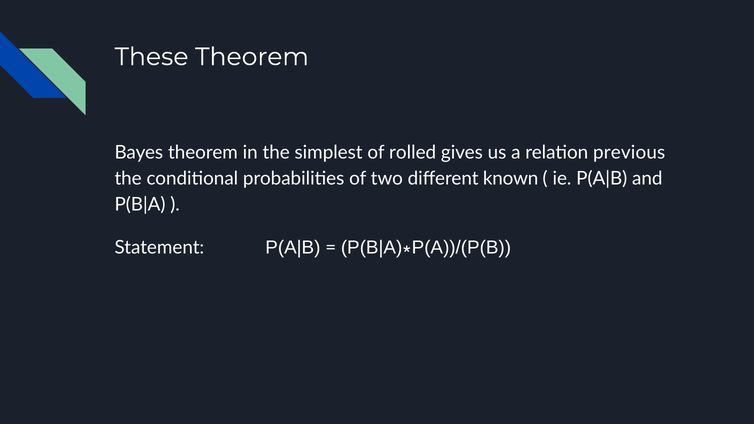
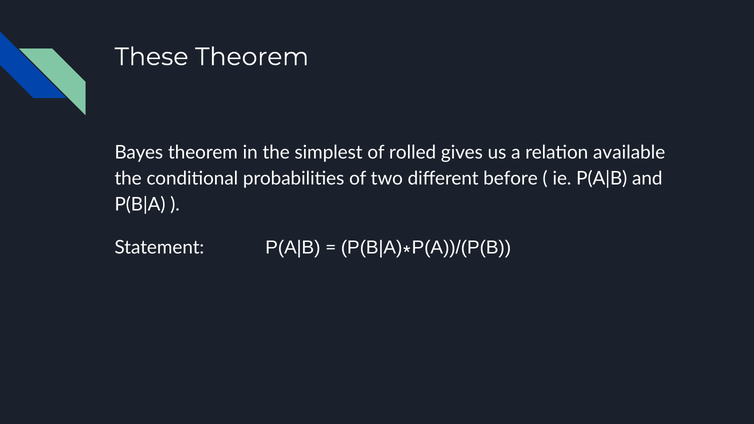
previous: previous -> available
known: known -> before
